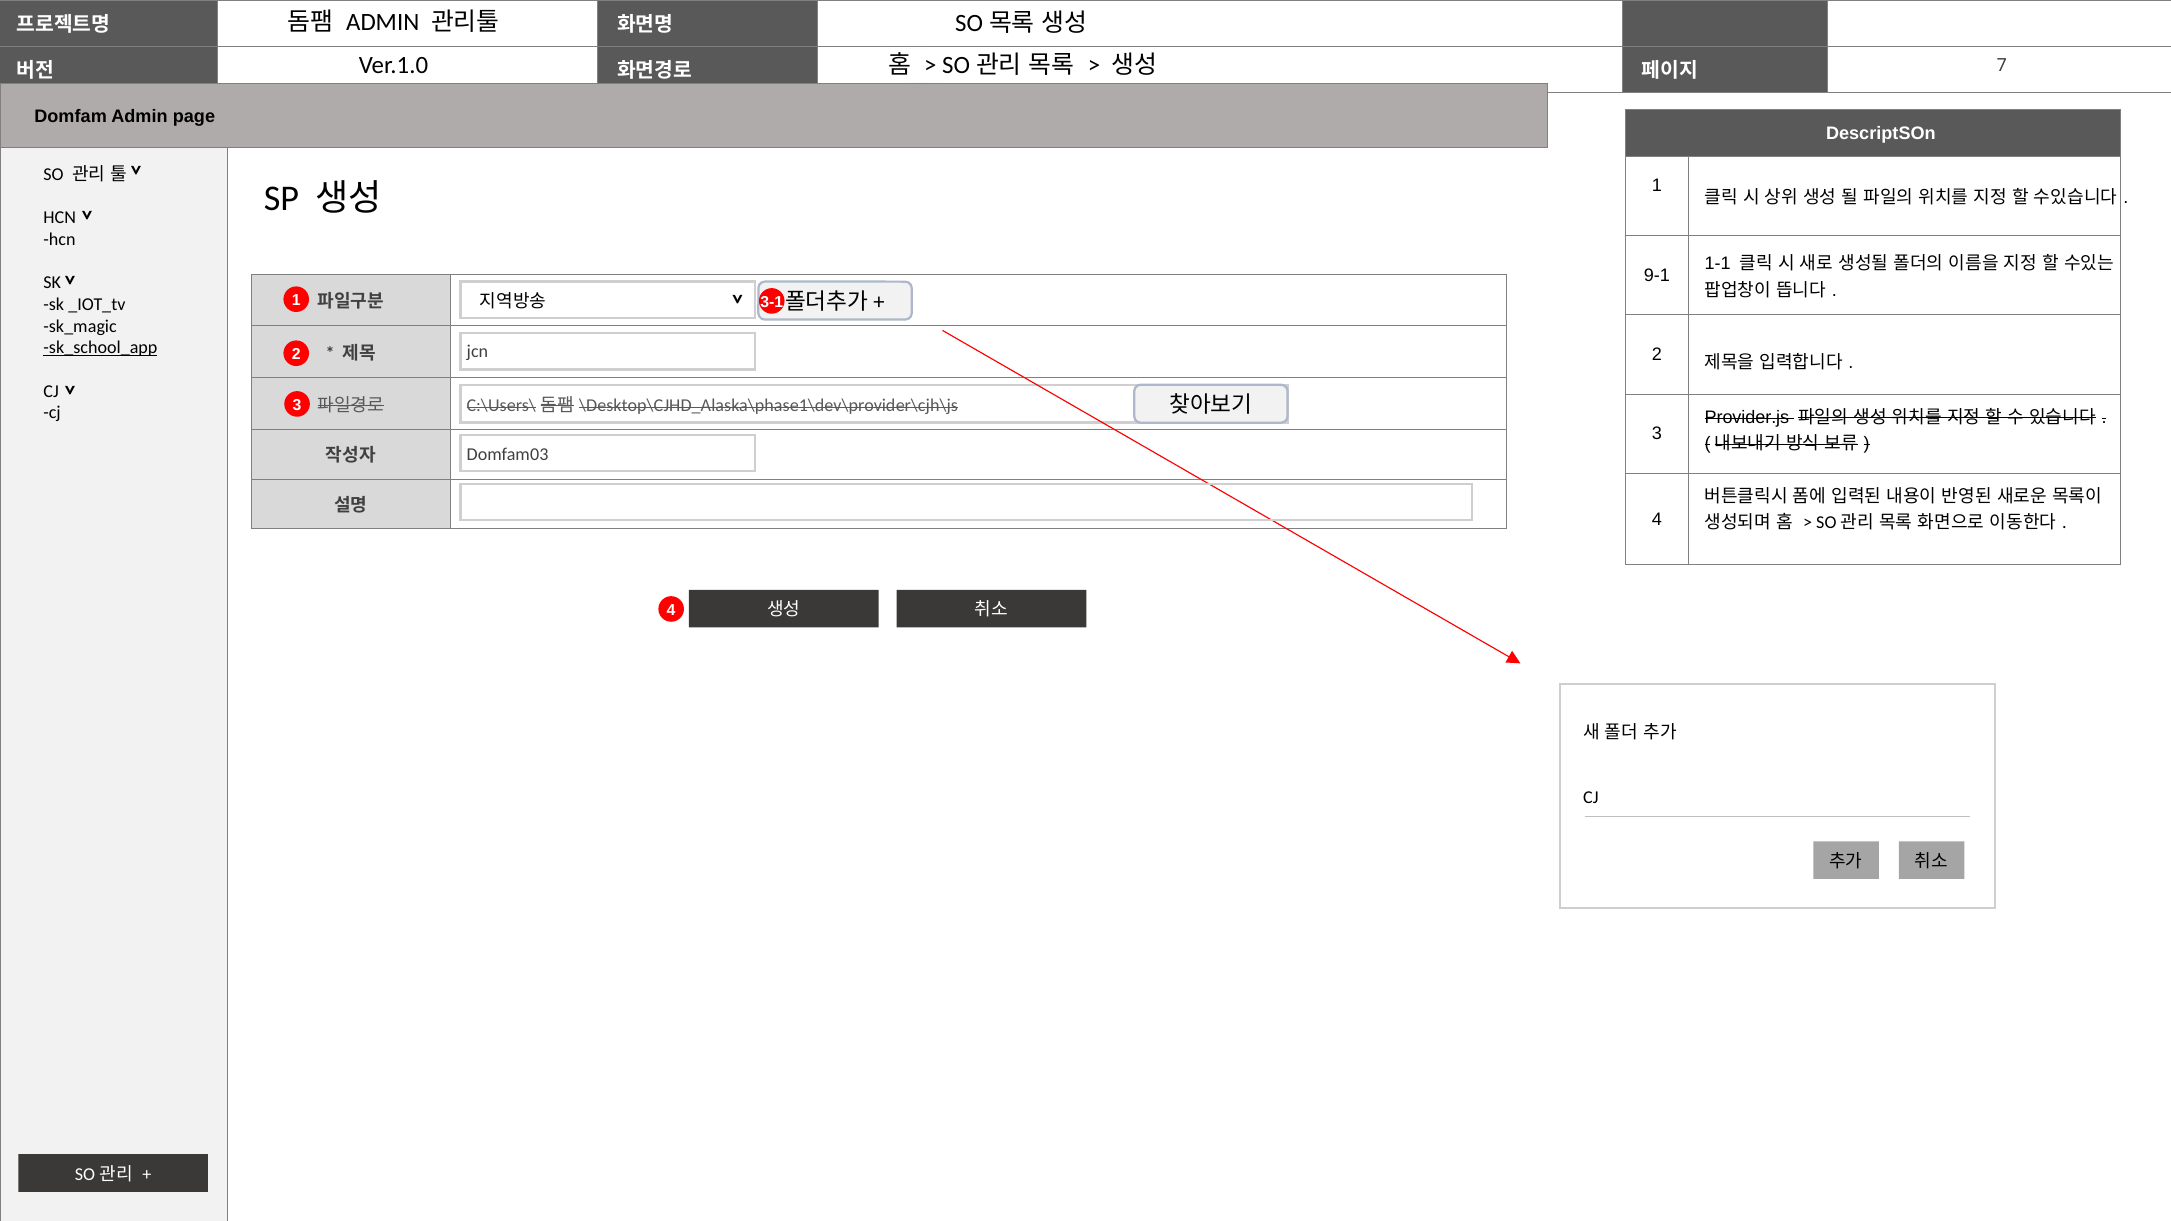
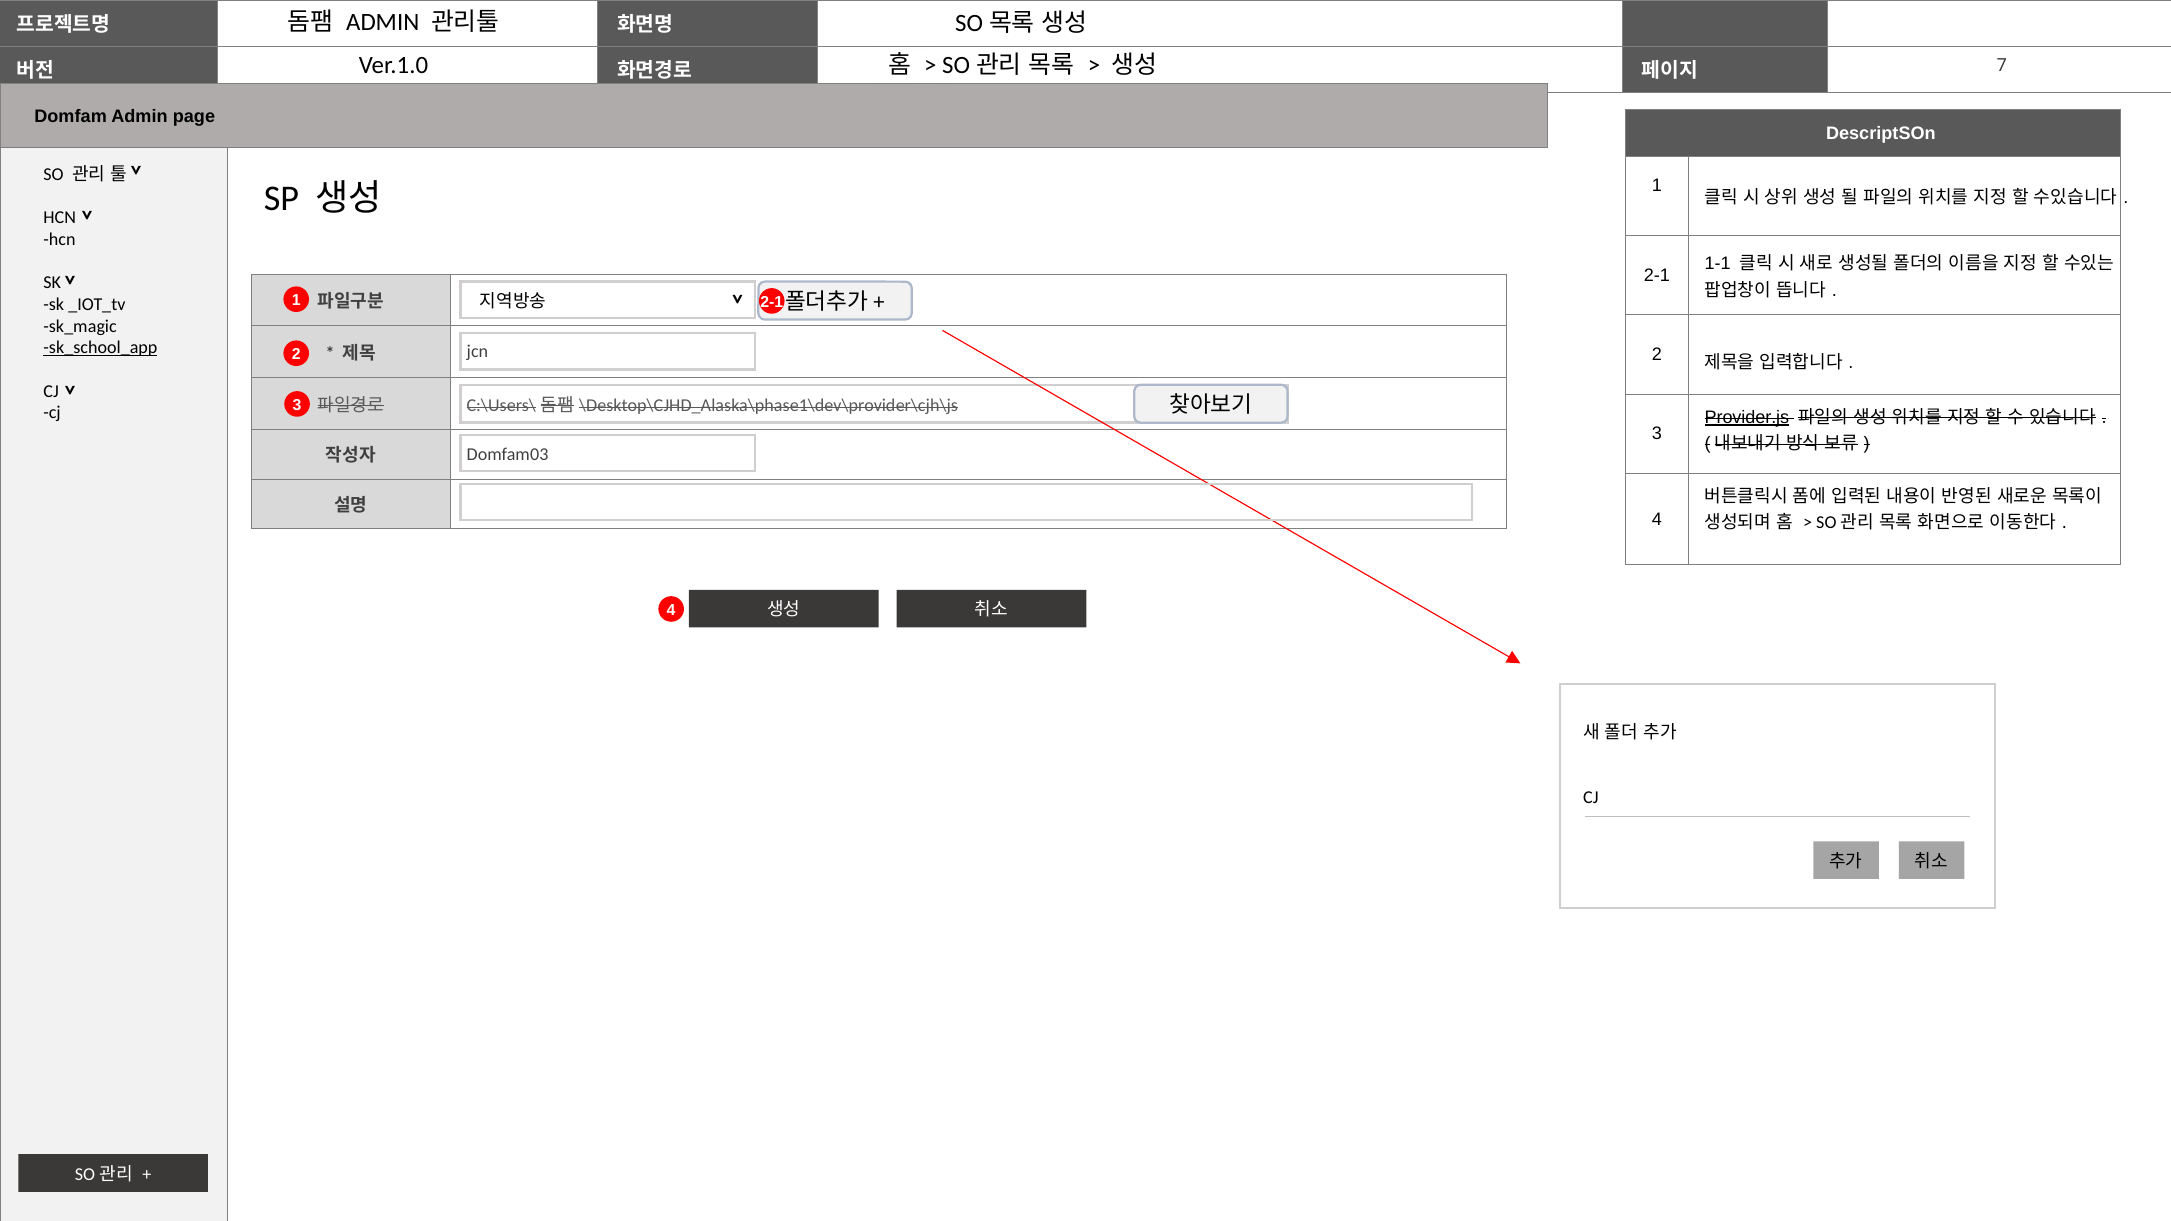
9-1 at (1657, 275): 9-1 -> 2-1
1 3-1: 3-1 -> 2-1
Provider.js underline: none -> present
